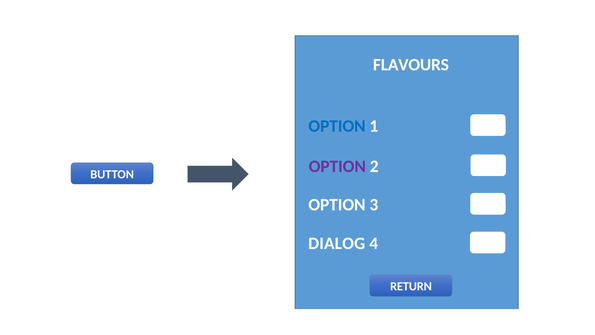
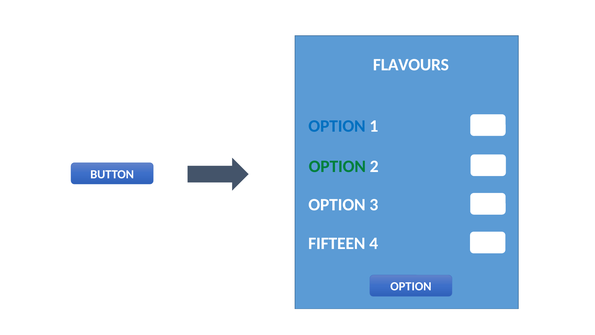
OPTION at (337, 166) colour: purple -> green
DIALOG: DIALOG -> FIFTEEN
RETURN at (411, 286): RETURN -> OPTION
